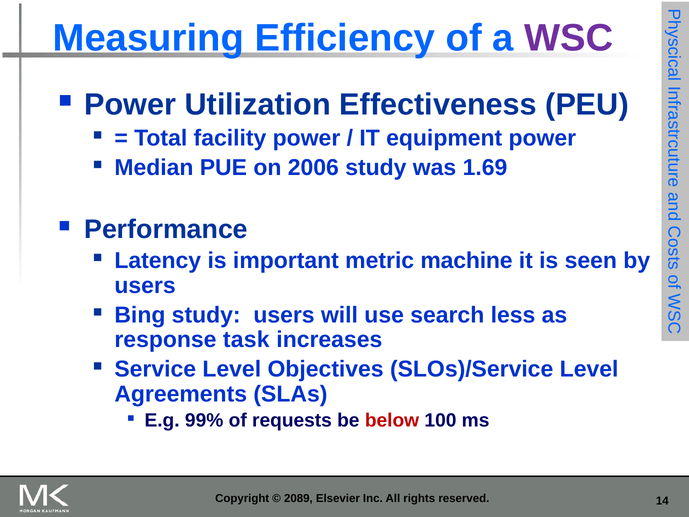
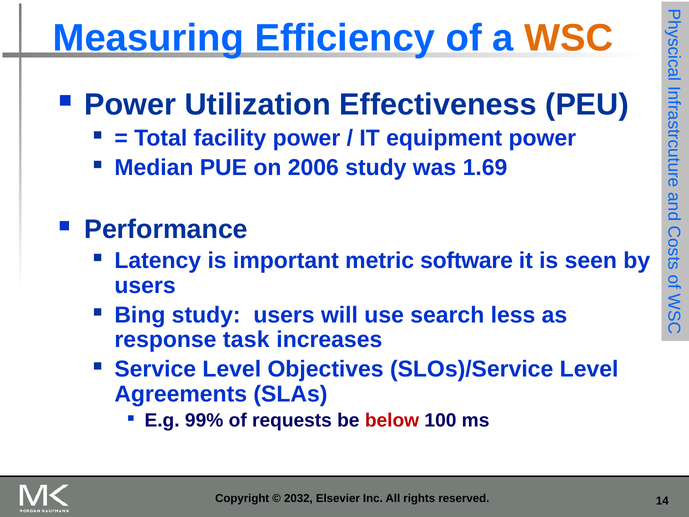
WSC colour: purple -> orange
machine: machine -> software
2089: 2089 -> 2032
